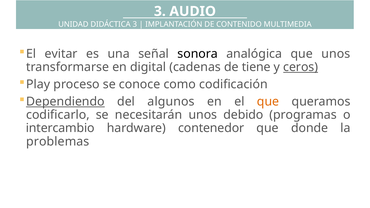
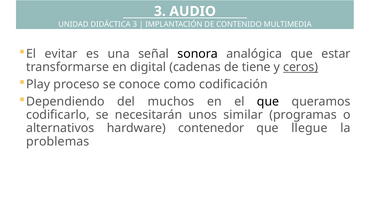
que unos: unos -> estar
Dependiendo underline: present -> none
algunos: algunos -> muchos
que at (268, 102) colour: orange -> black
debido: debido -> similar
intercambio: intercambio -> alternativos
donde: donde -> llegue
